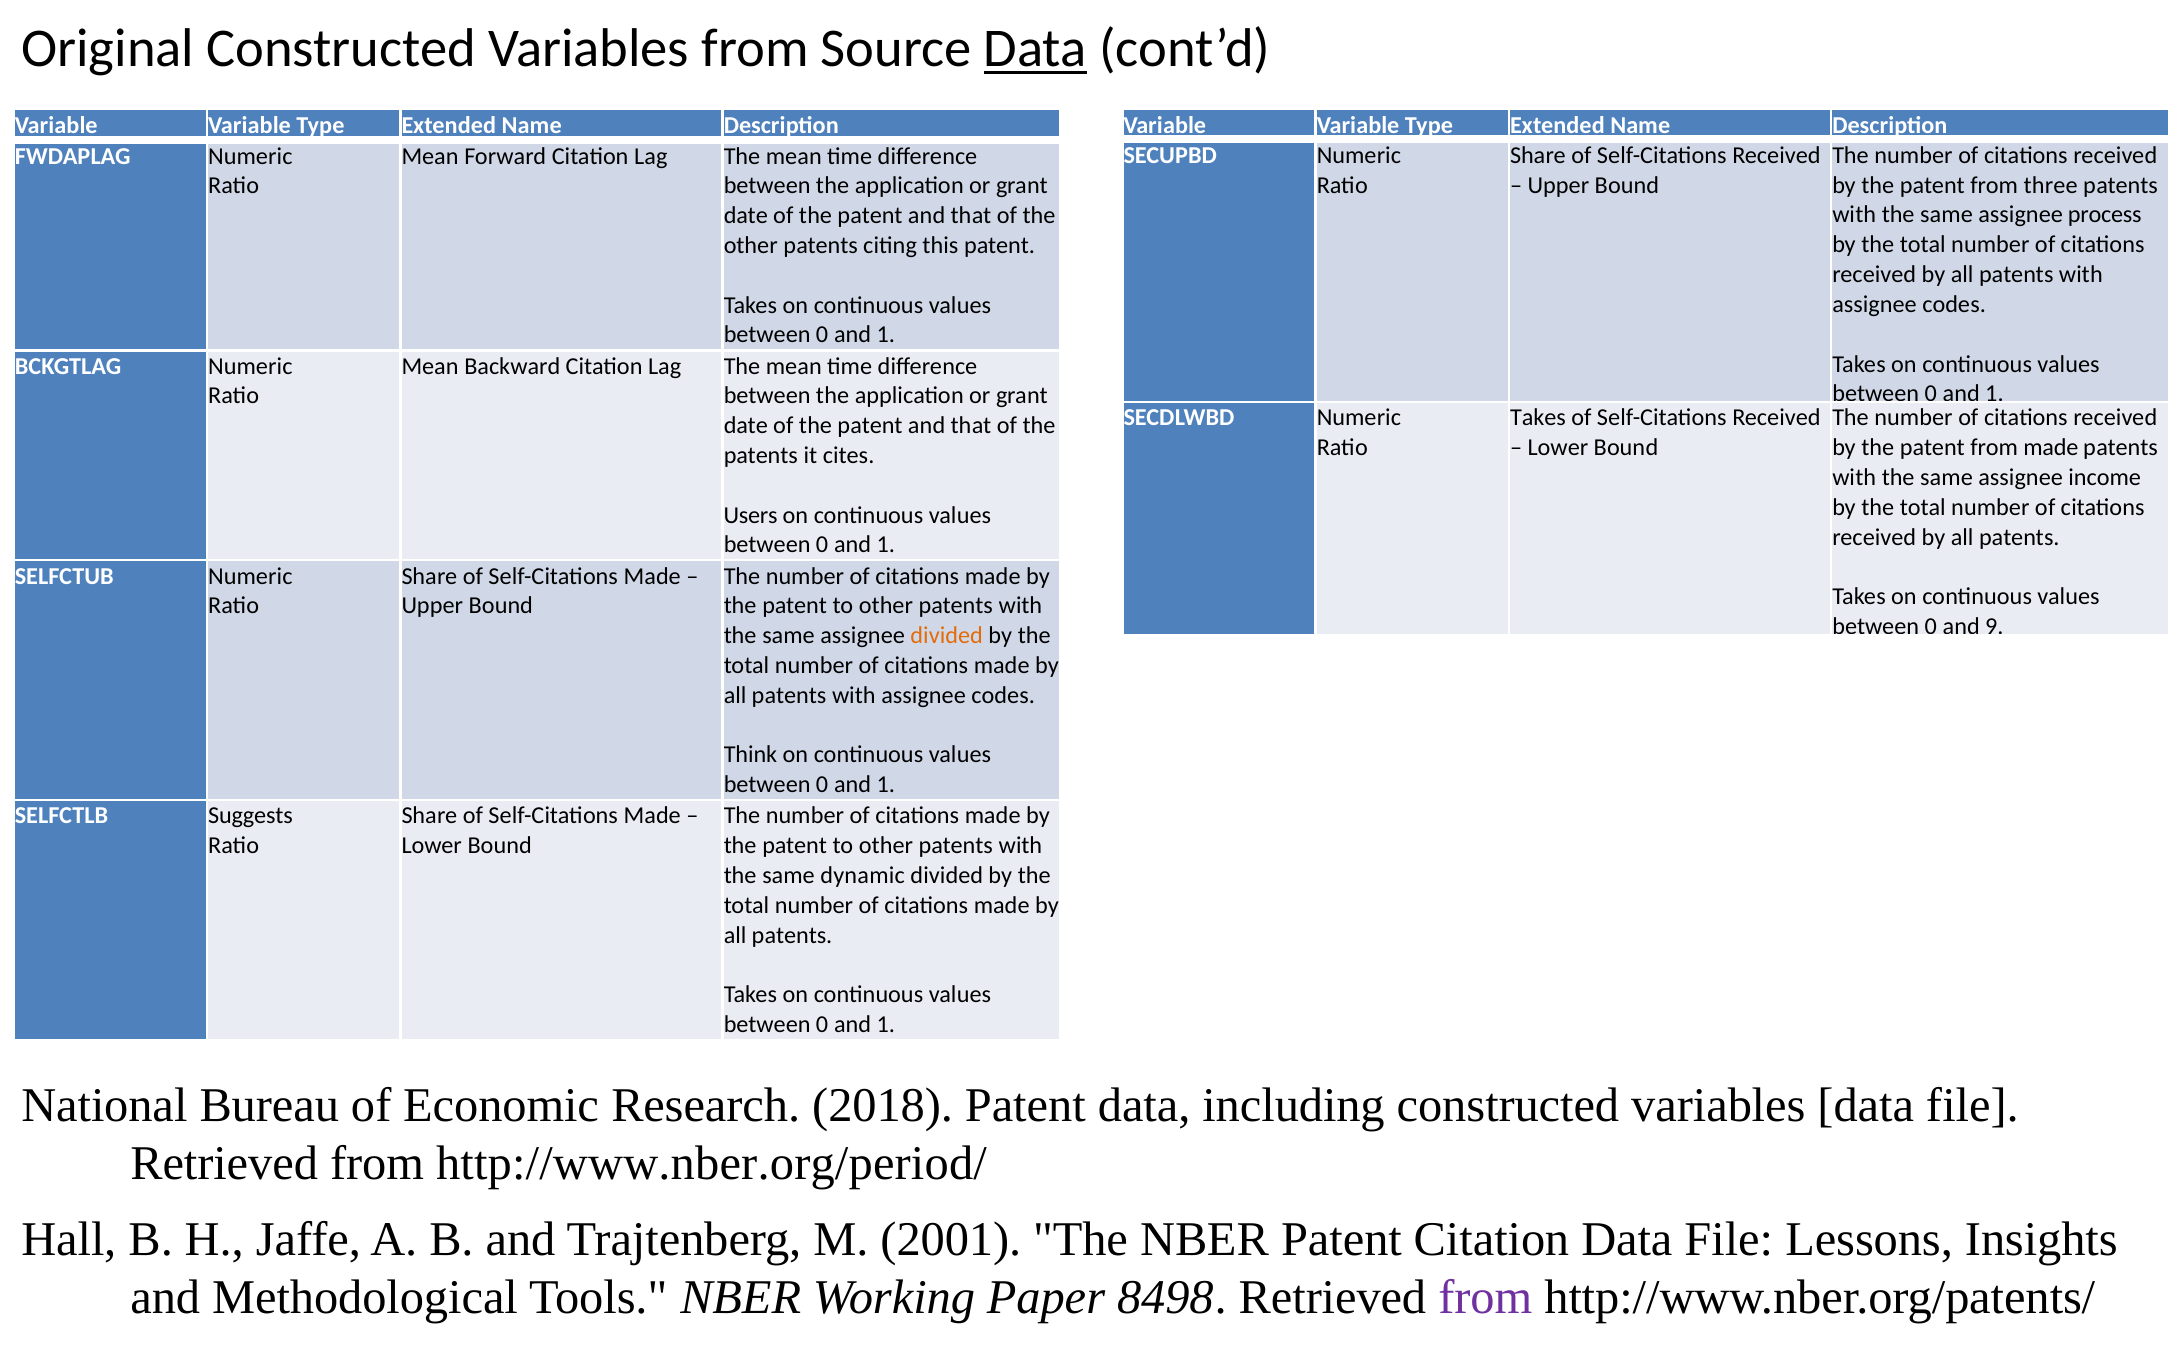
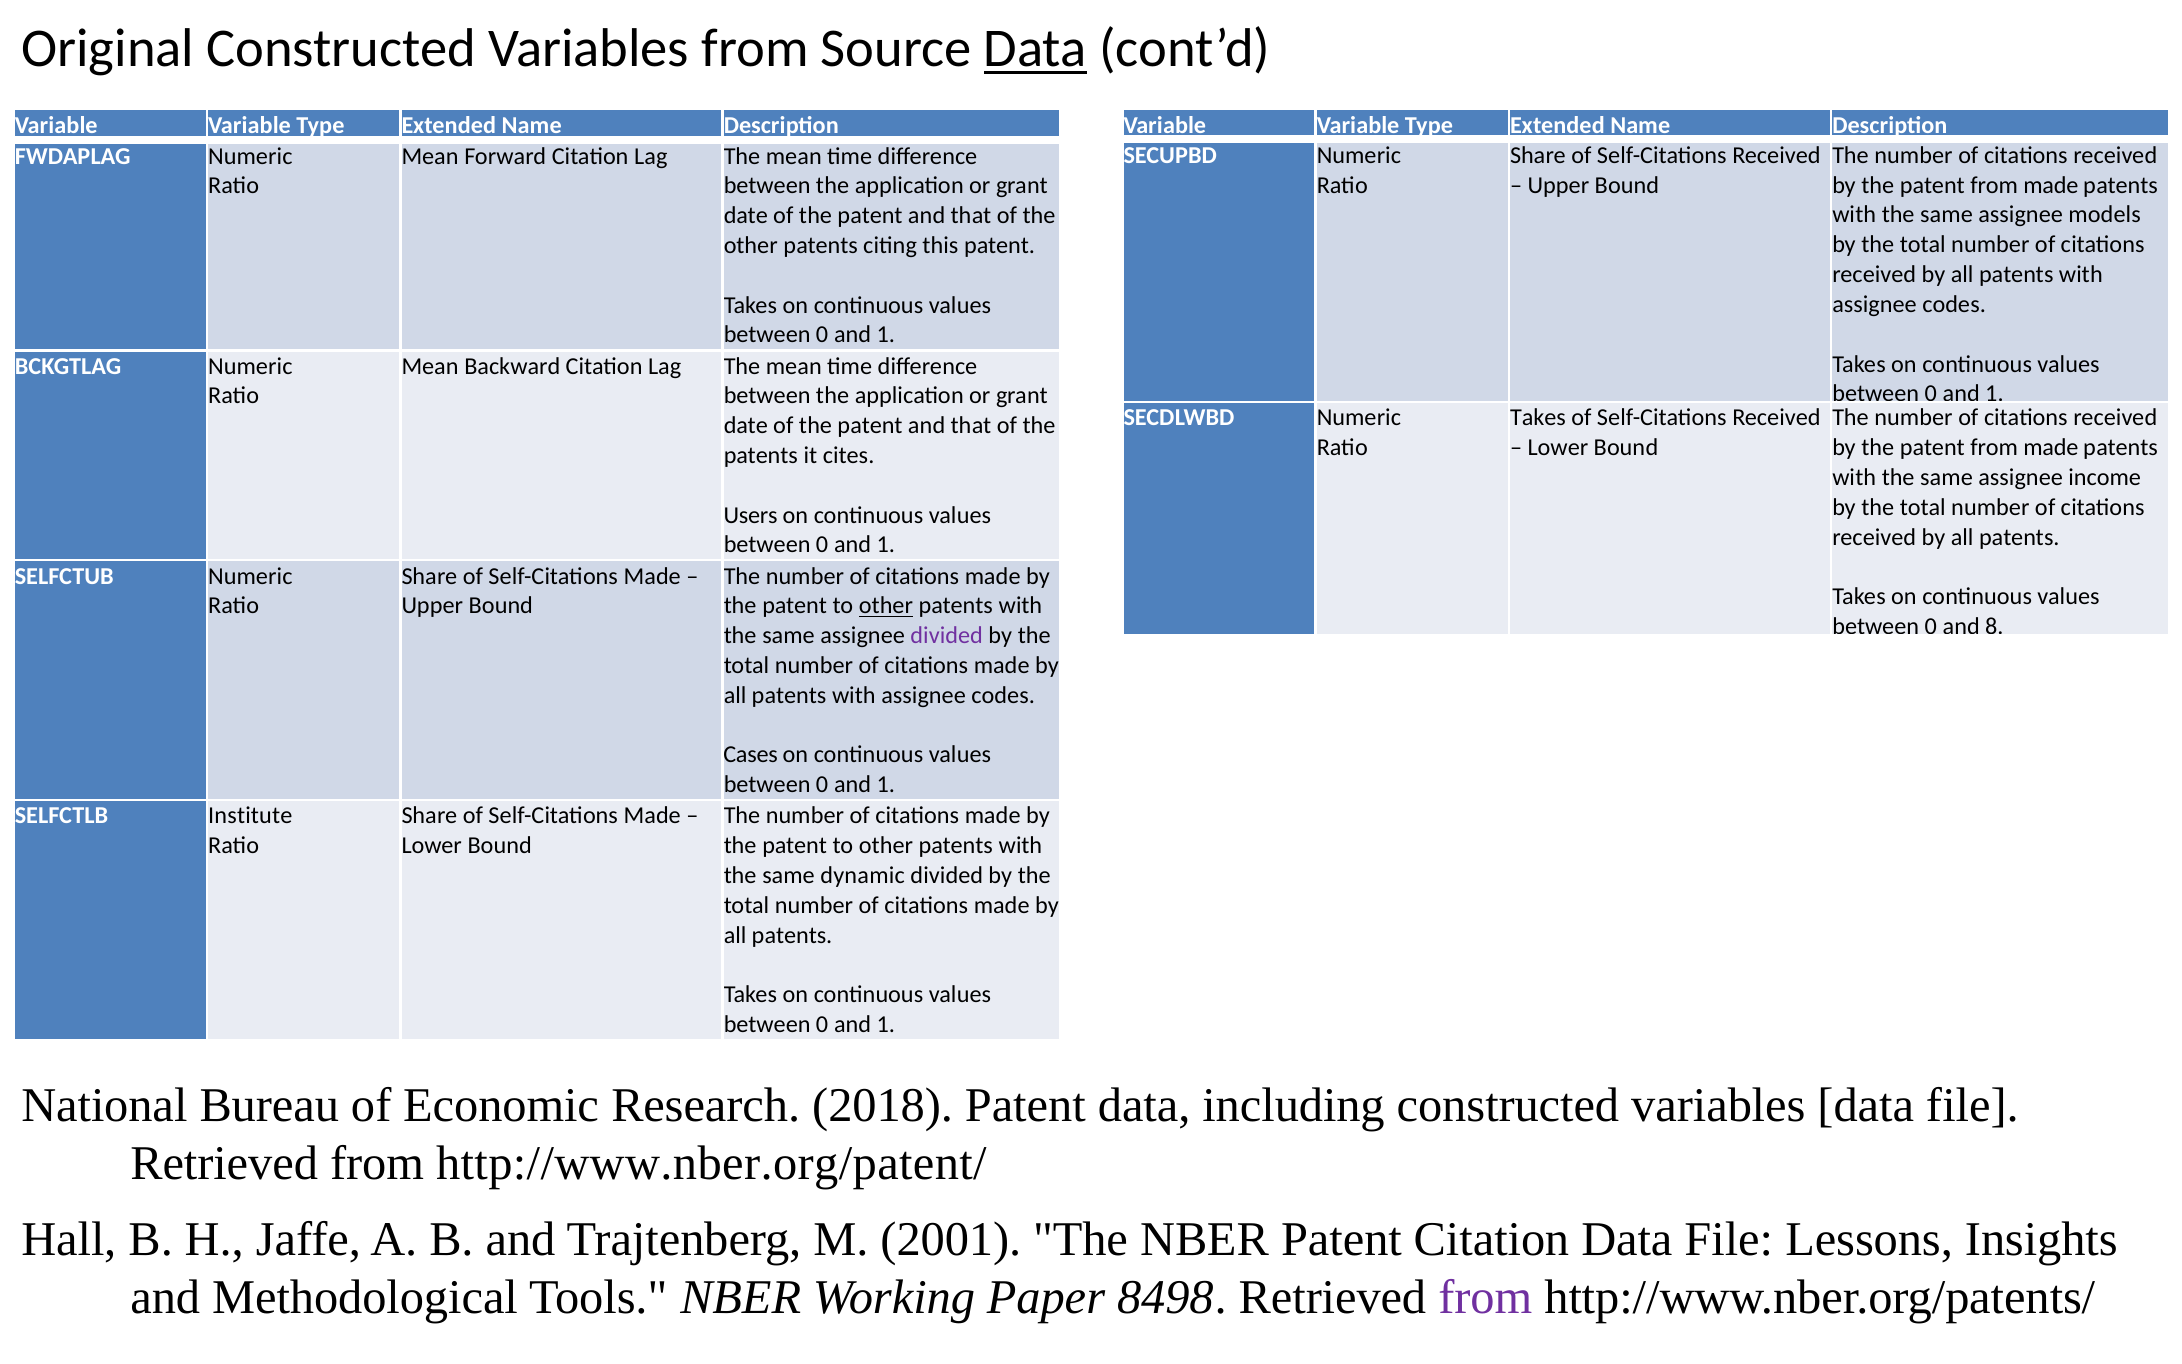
three at (2051, 185): three -> made
process: process -> models
other at (886, 606) underline: none -> present
9: 9 -> 8
divided at (947, 636) colour: orange -> purple
Think: Think -> Cases
Suggests: Suggests -> Institute
http://www.nber.org/period/: http://www.nber.org/period/ -> http://www.nber.org/patent/
